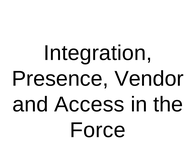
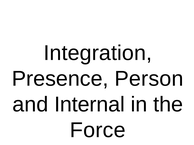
Vendor: Vendor -> Person
Access: Access -> Internal
